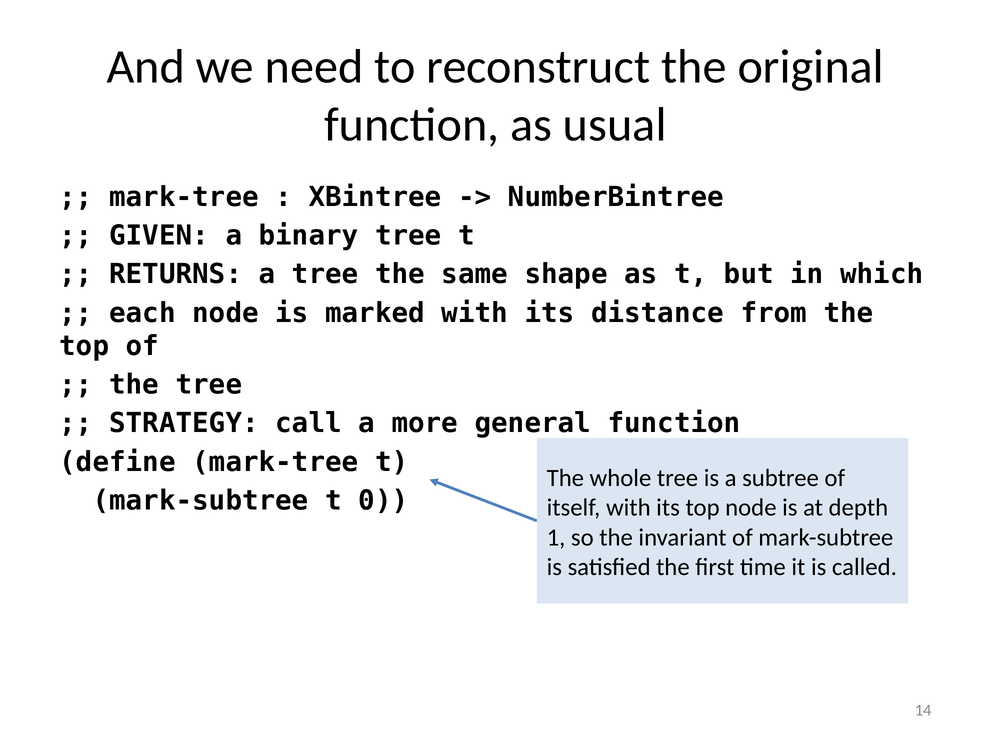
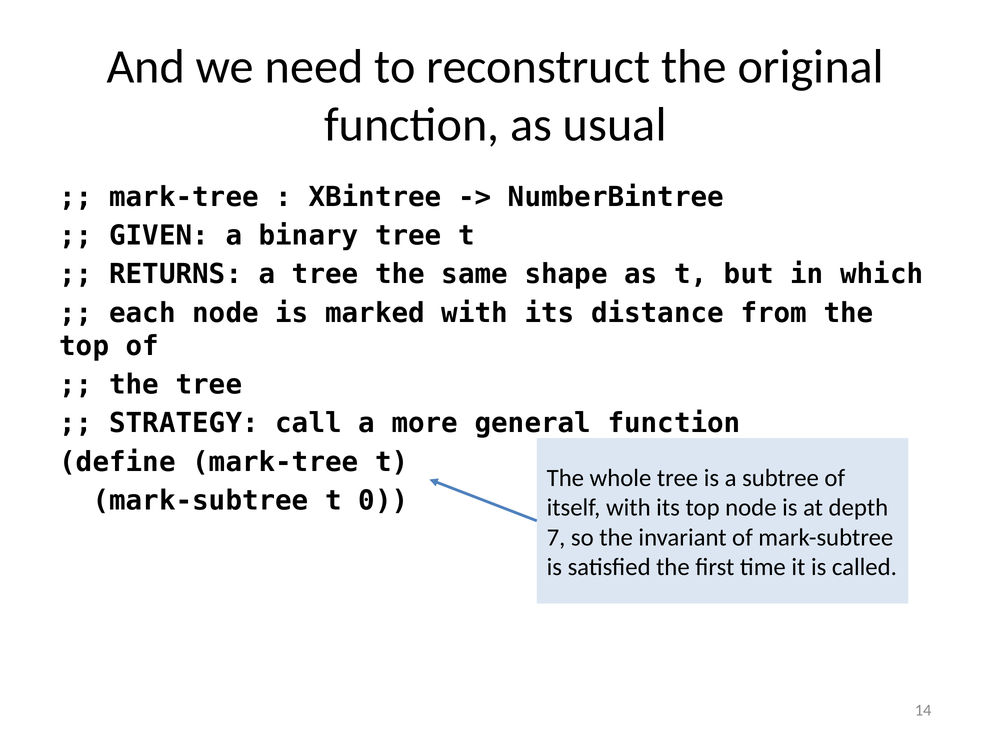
1: 1 -> 7
